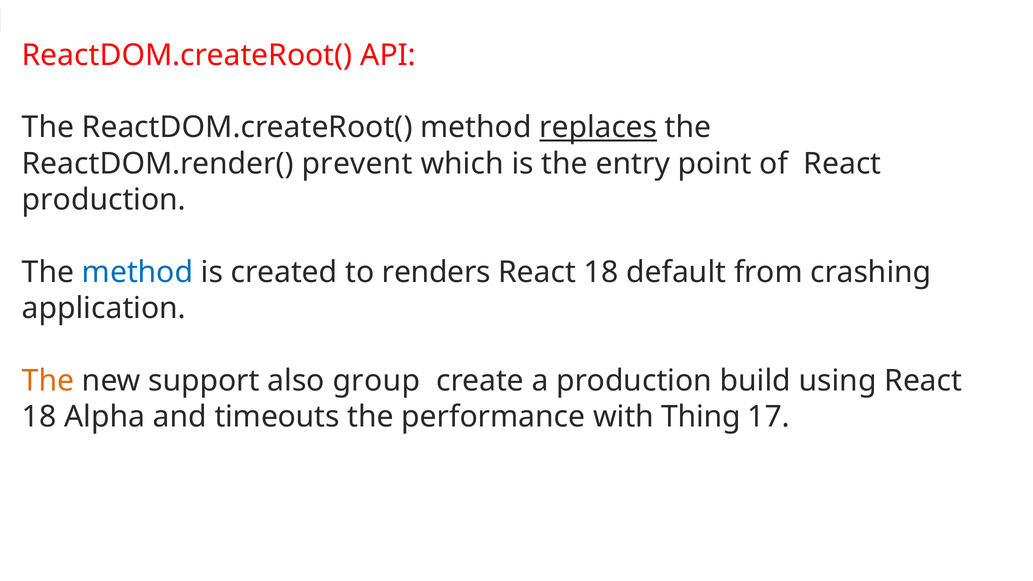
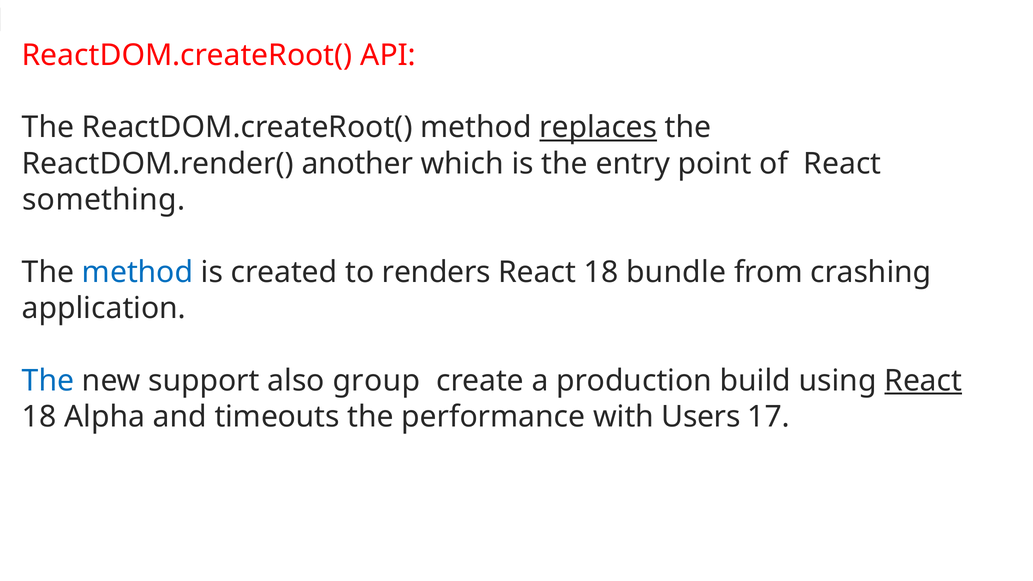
prevent: prevent -> another
production at (104, 200): production -> something
default: default -> bundle
The at (48, 381) colour: orange -> blue
React at (923, 381) underline: none -> present
Thing: Thing -> Users
